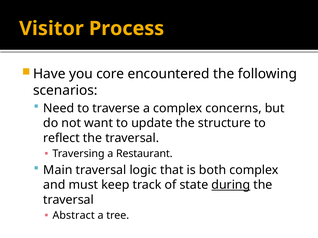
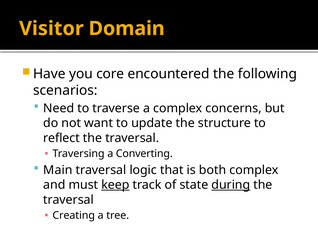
Process: Process -> Domain
Restaurant: Restaurant -> Converting
keep underline: none -> present
Abstract: Abstract -> Creating
